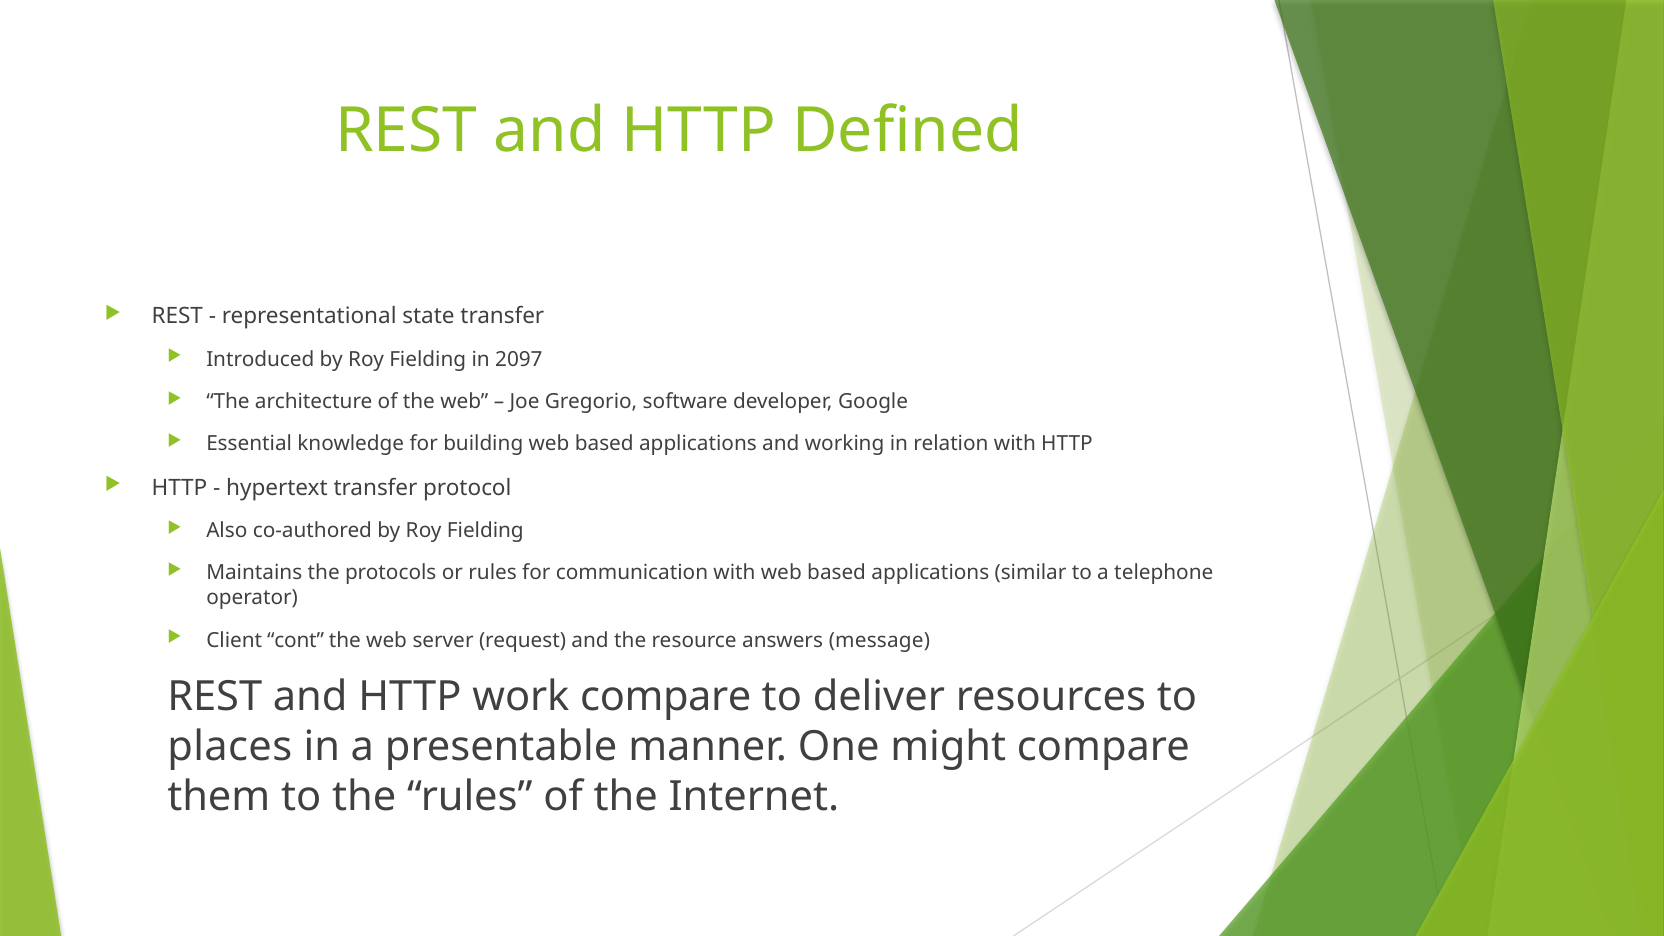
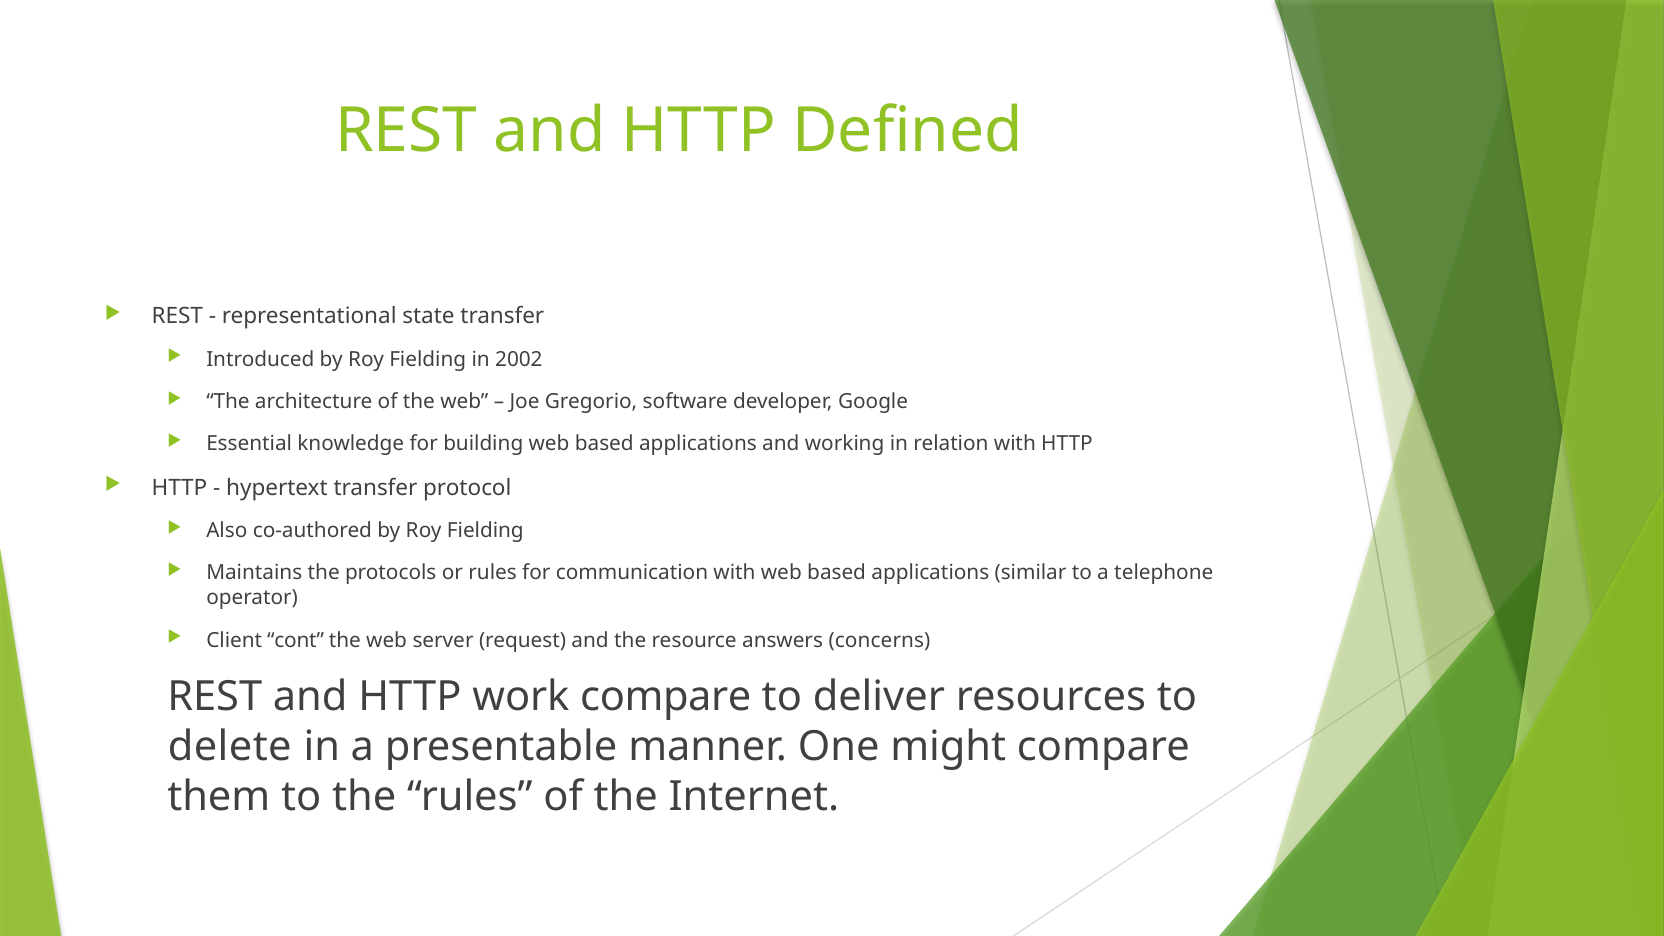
2097: 2097 -> 2002
message: message -> concerns
places: places -> delete
